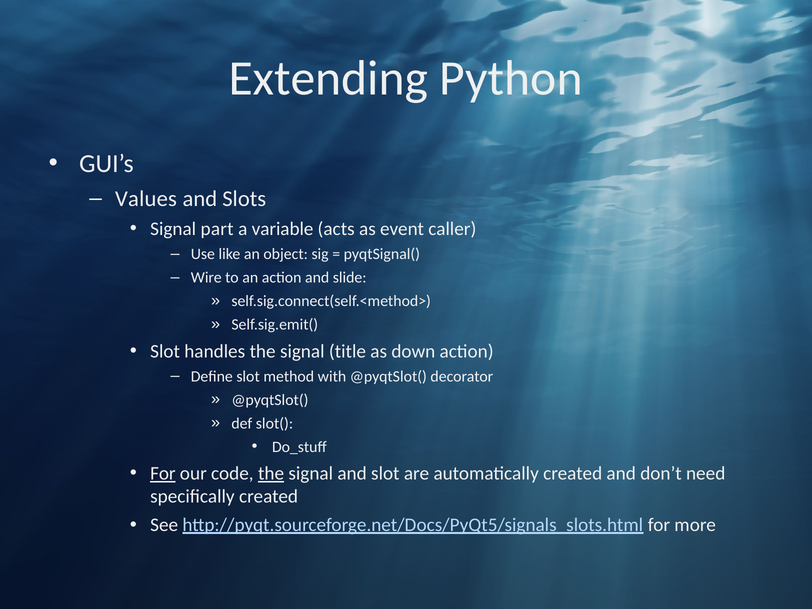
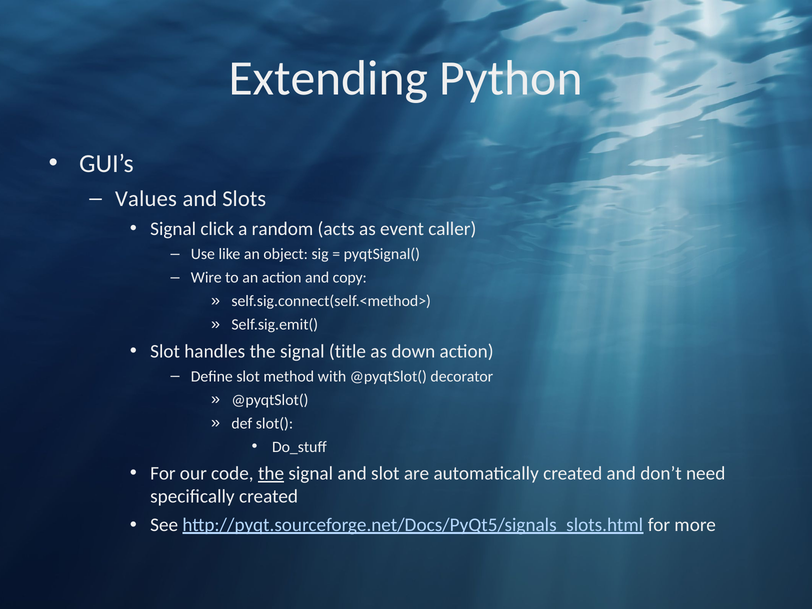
part: part -> click
variable: variable -> random
slide: slide -> copy
For at (163, 473) underline: present -> none
